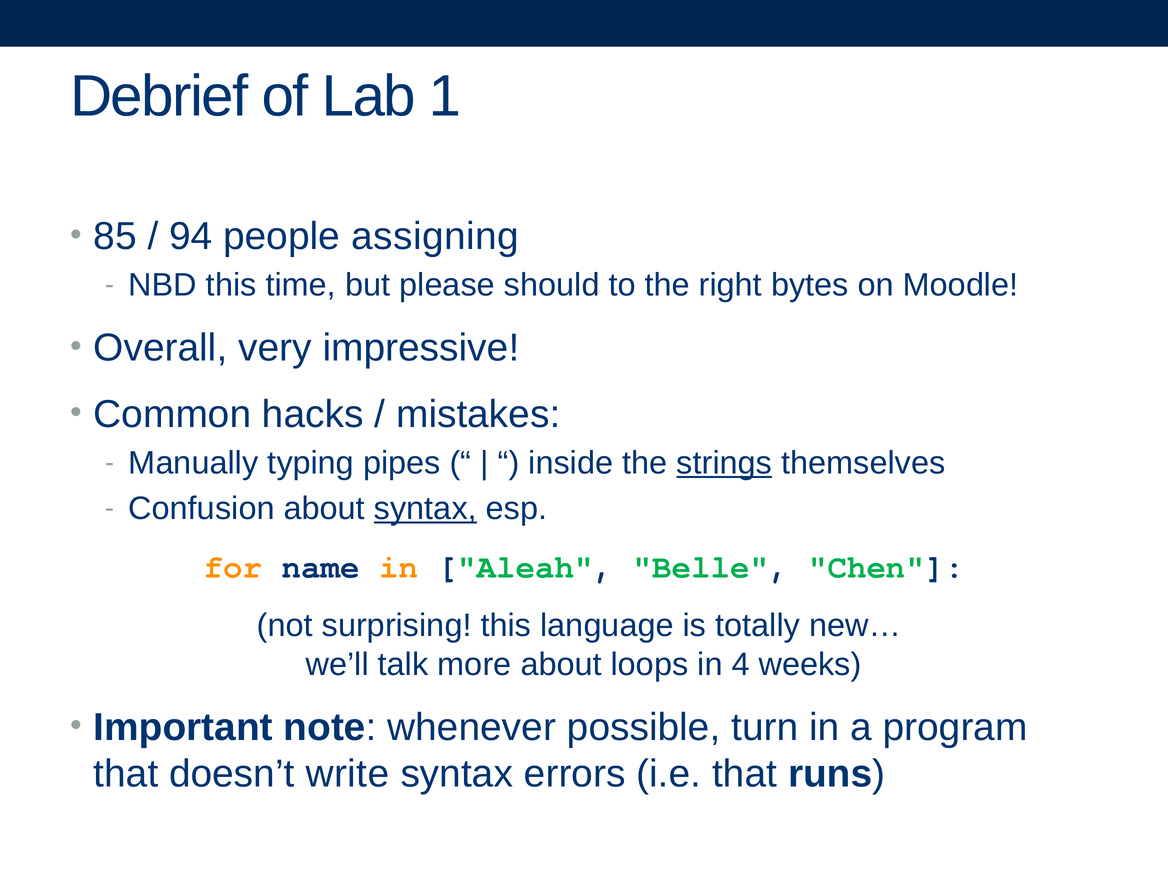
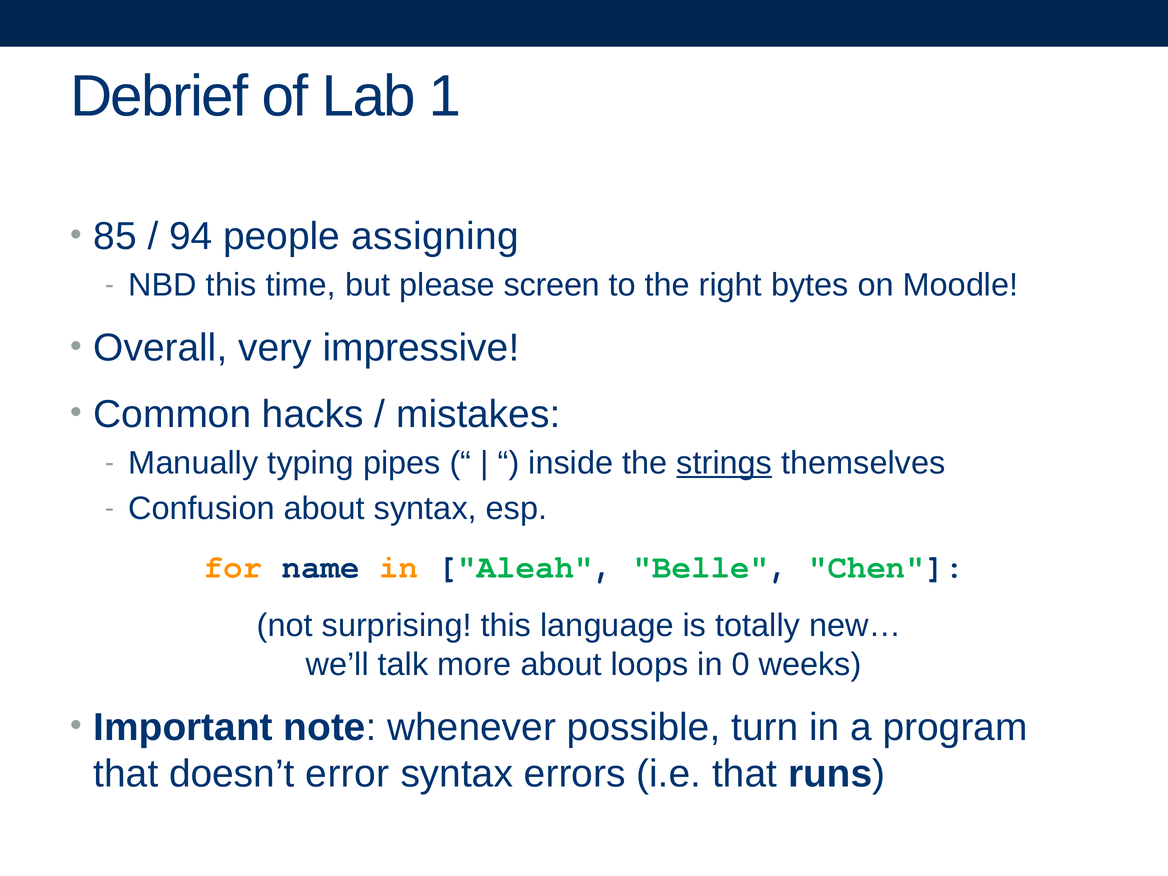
should: should -> screen
syntax at (425, 509) underline: present -> none
4: 4 -> 0
write: write -> error
